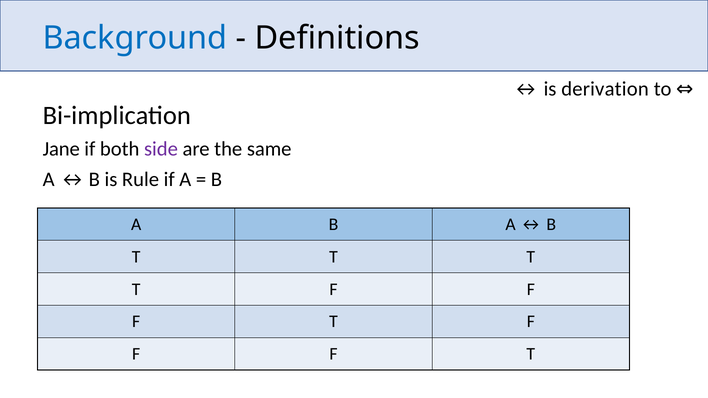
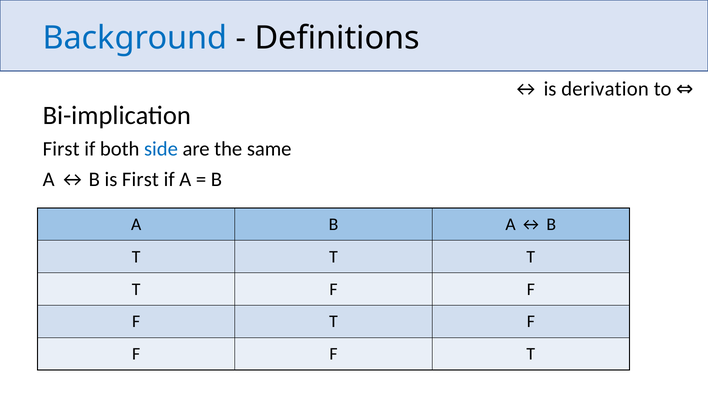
Jane at (61, 149): Jane -> First
side colour: purple -> blue
is Rule: Rule -> First
